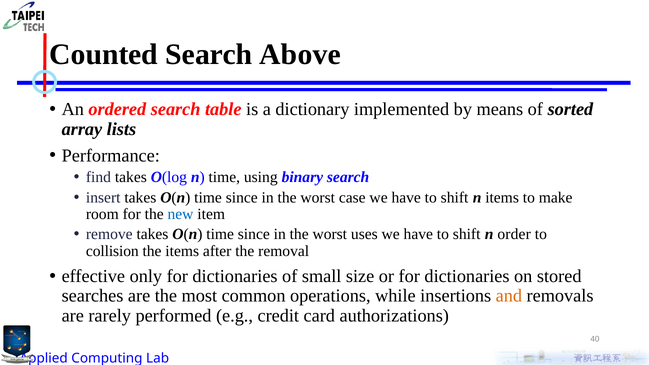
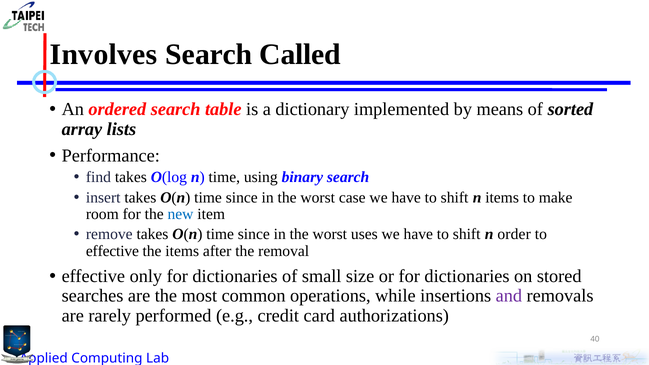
Counted: Counted -> Involves
Above: Above -> Called
collision at (112, 251): collision -> effective
and colour: orange -> purple
